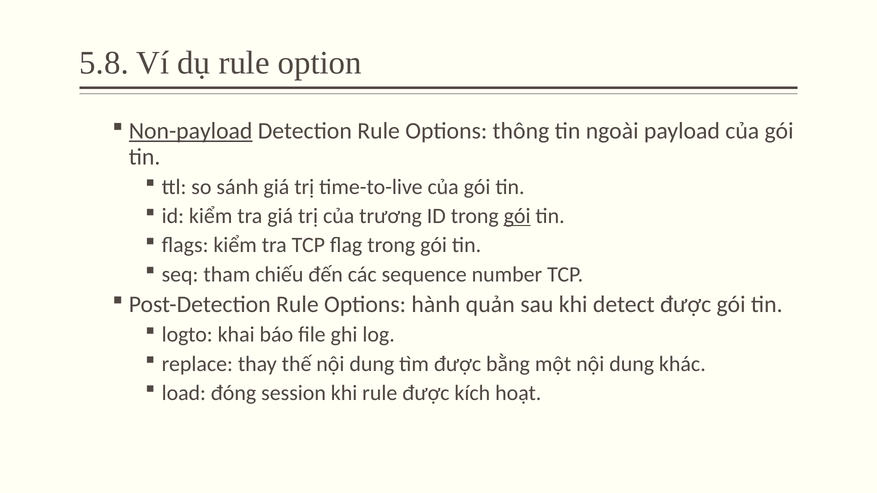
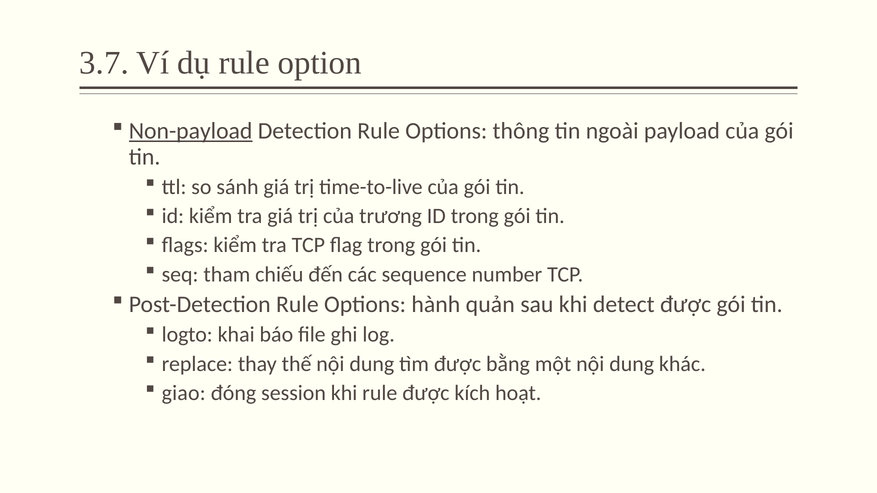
5.8: 5.8 -> 3.7
gói at (517, 216) underline: present -> none
load: load -> giao
